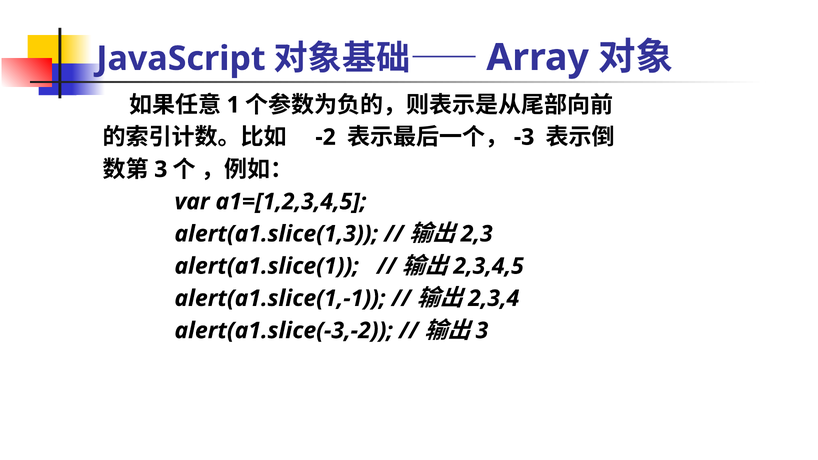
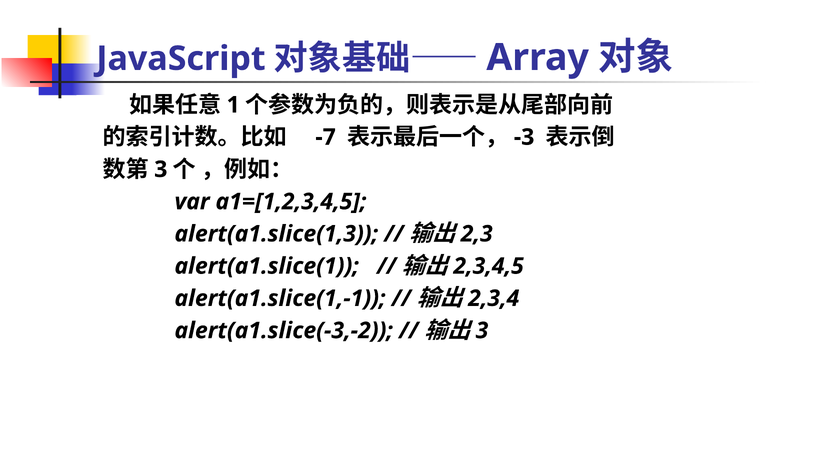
-2: -2 -> -7
